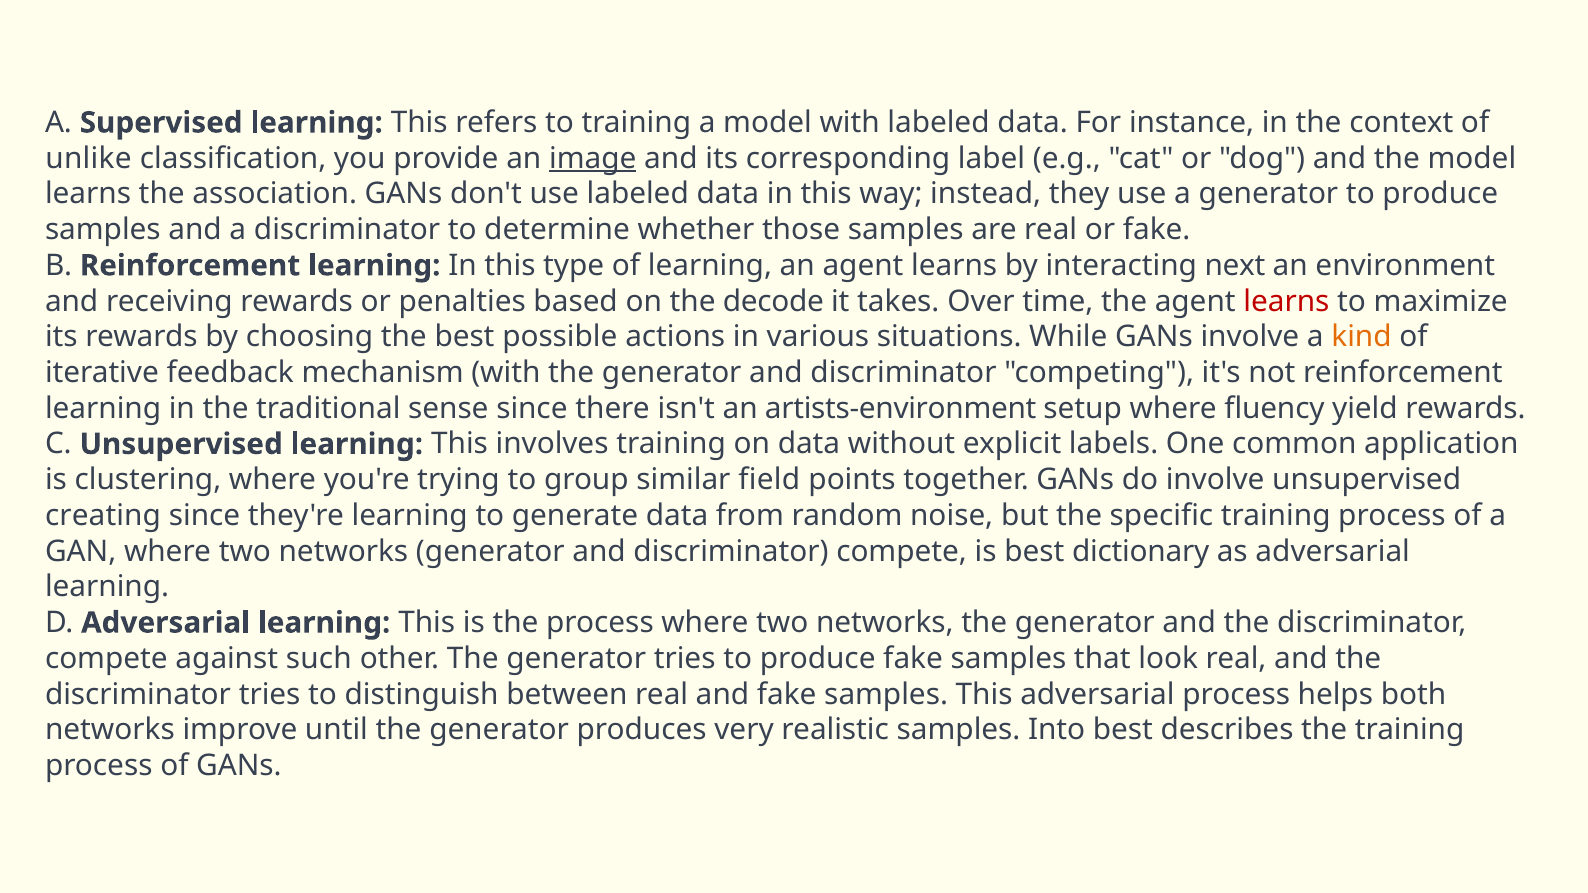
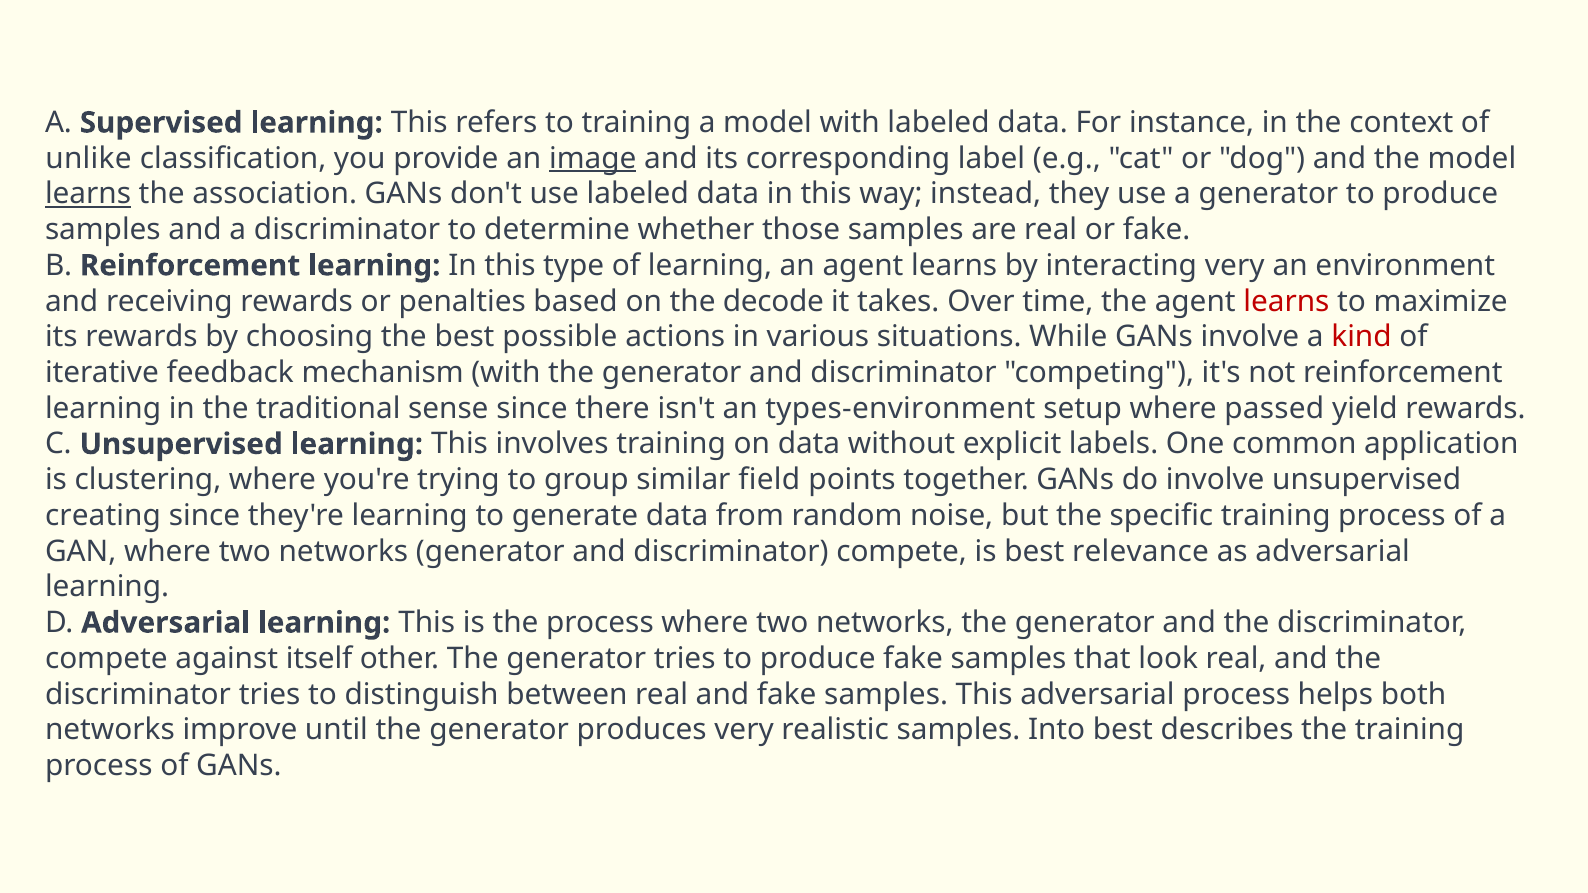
learns at (88, 194) underline: none -> present
interacting next: next -> very
kind colour: orange -> red
artists-environment: artists-environment -> types-environment
fluency: fluency -> passed
dictionary: dictionary -> relevance
such: such -> itself
